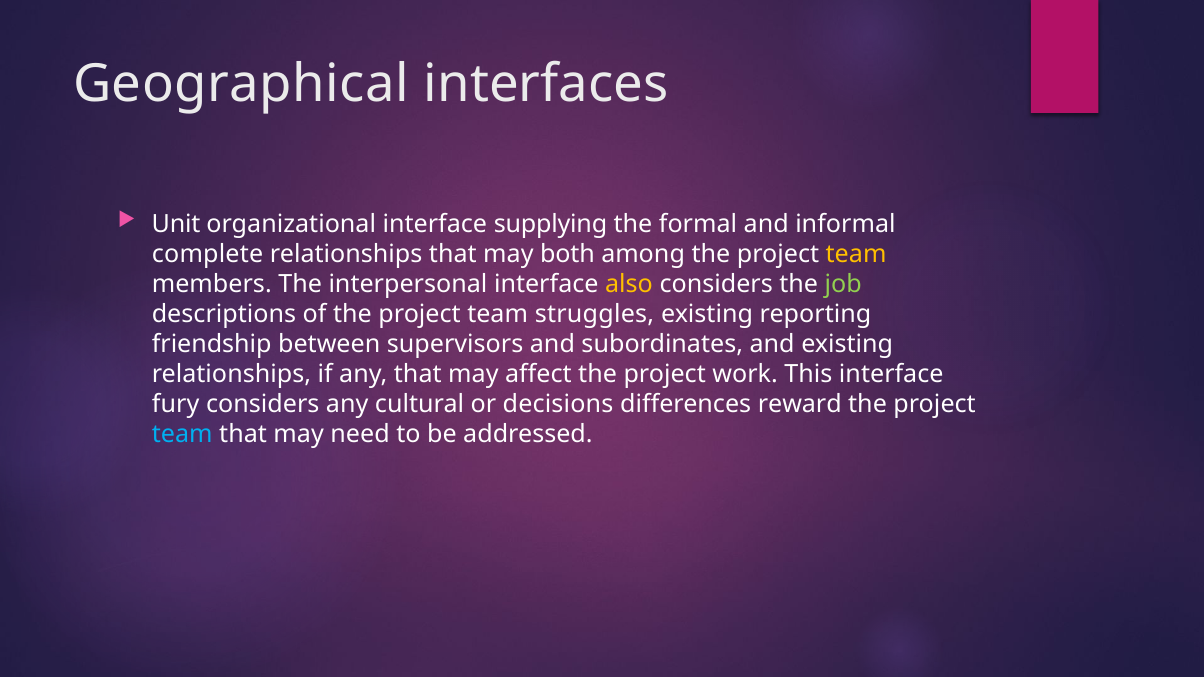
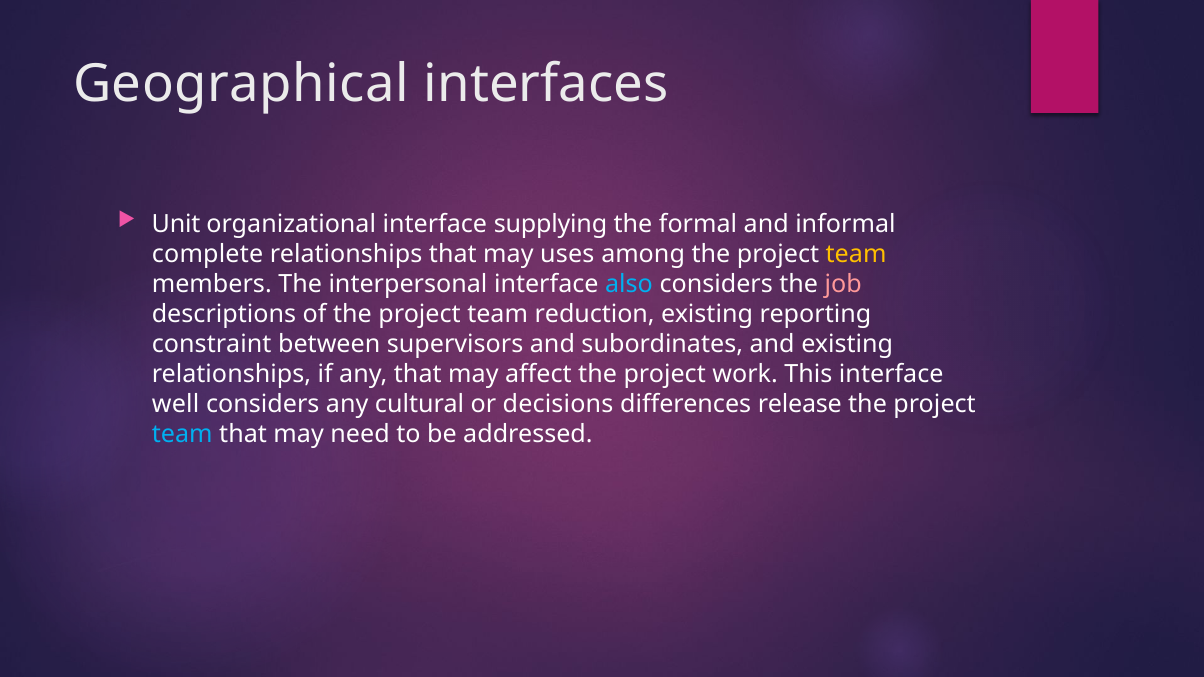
both: both -> uses
also colour: yellow -> light blue
job colour: light green -> pink
struggles: struggles -> reduction
friendship: friendship -> constraint
fury: fury -> well
reward: reward -> release
